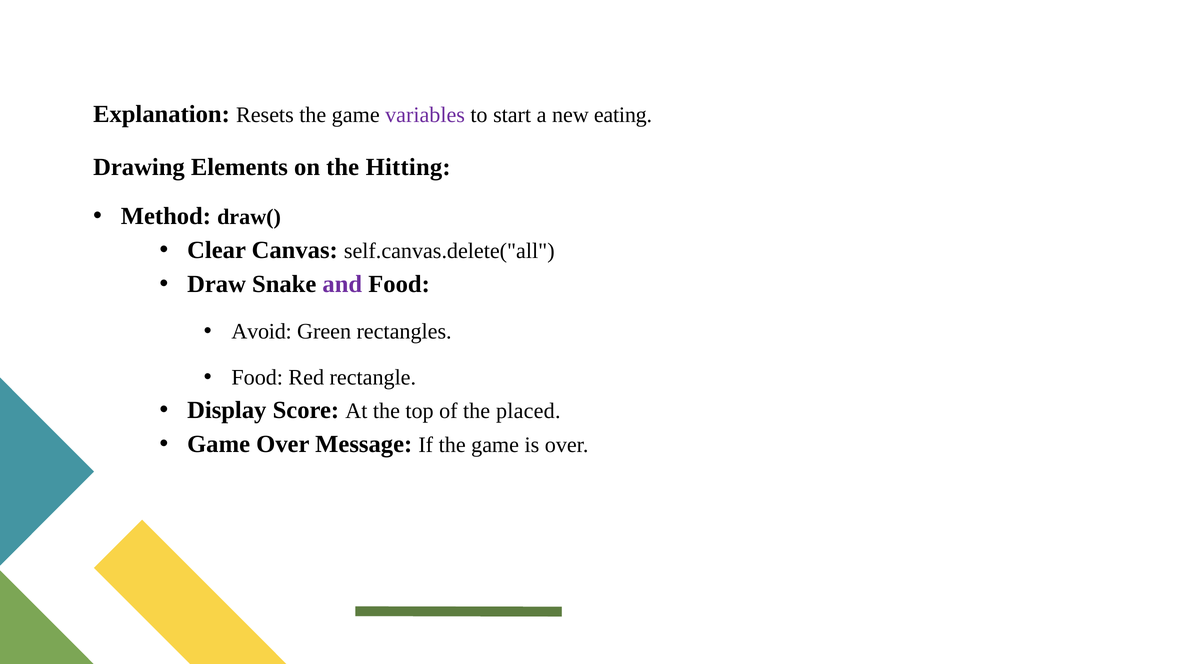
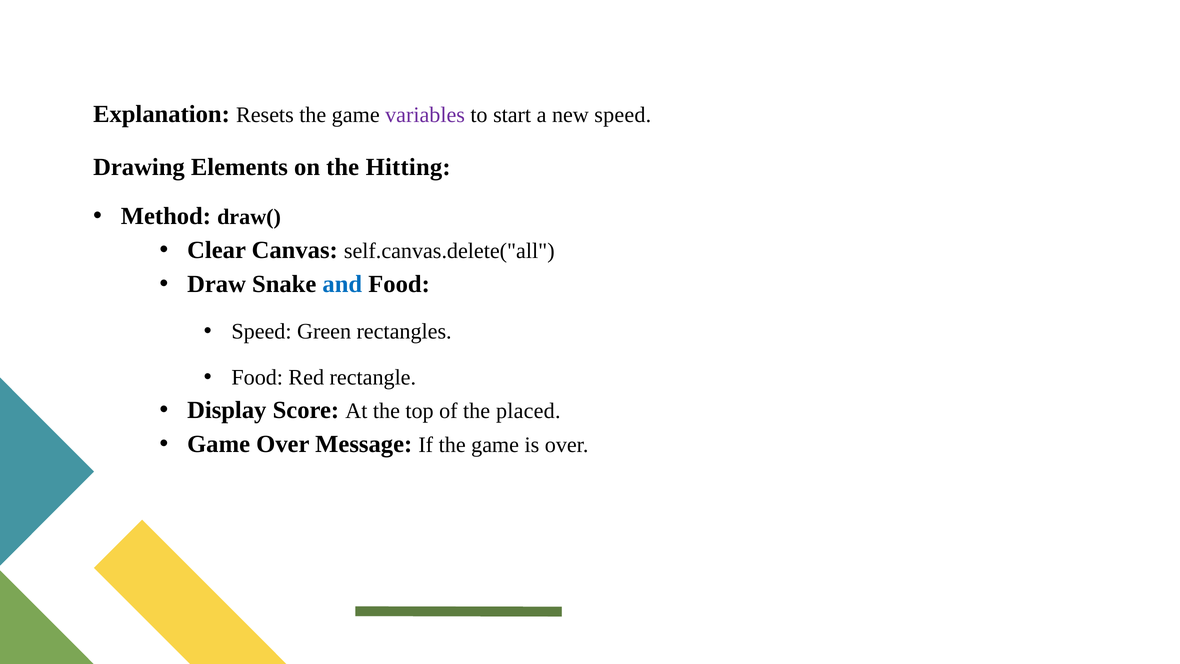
new eating: eating -> speed
and colour: purple -> blue
Avoid at (262, 331): Avoid -> Speed
